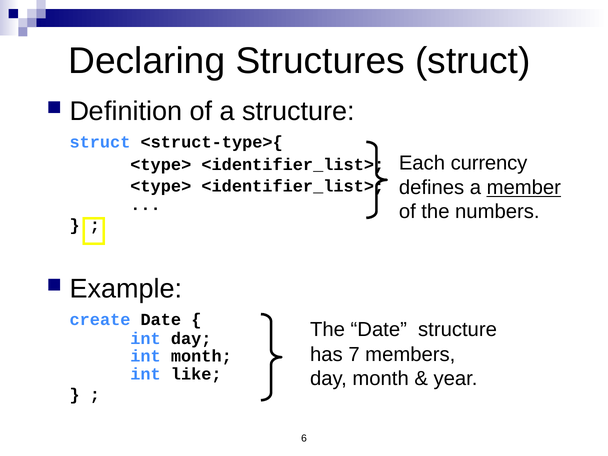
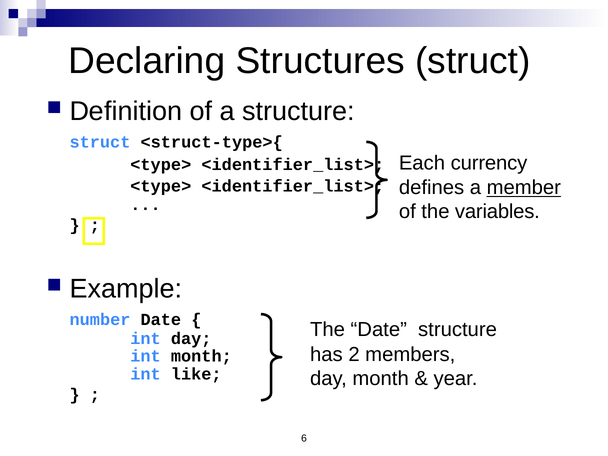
numbers: numbers -> variables
create: create -> number
7: 7 -> 2
